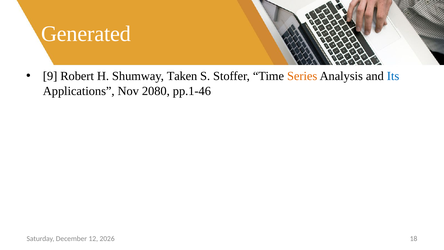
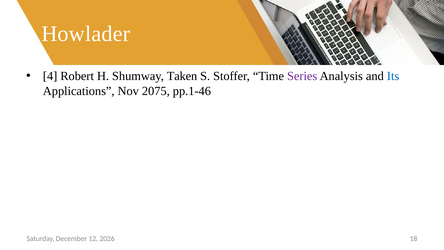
Generated: Generated -> Howlader
9: 9 -> 4
Series colour: orange -> purple
2080: 2080 -> 2075
